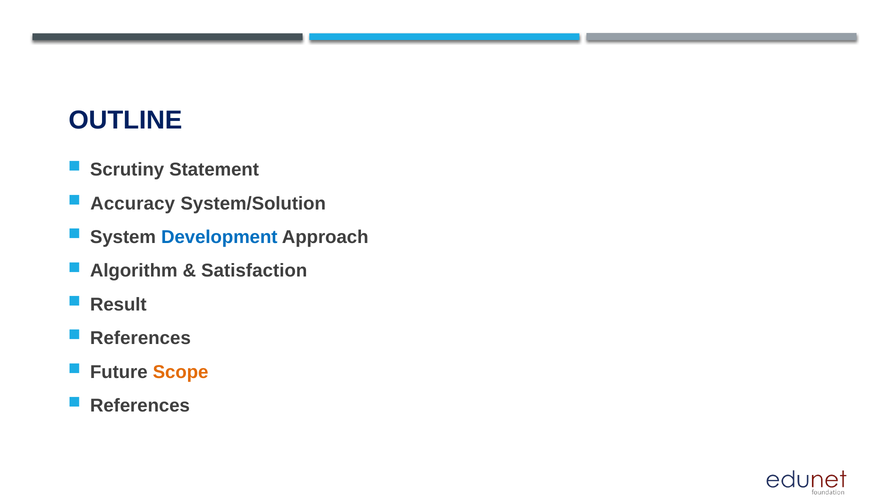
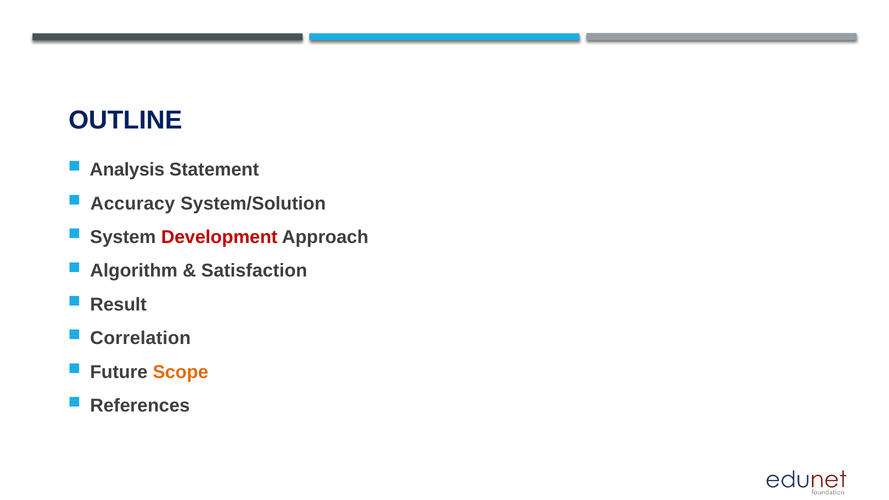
Scrutiny: Scrutiny -> Analysis
Development colour: blue -> red
References at (140, 338): References -> Correlation
